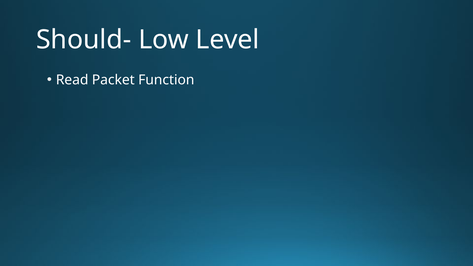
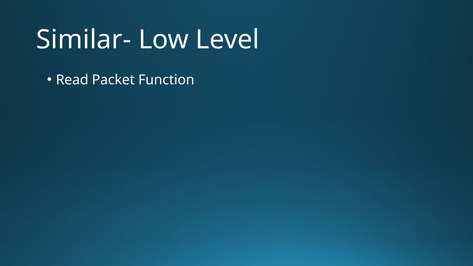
Should-: Should- -> Similar-
